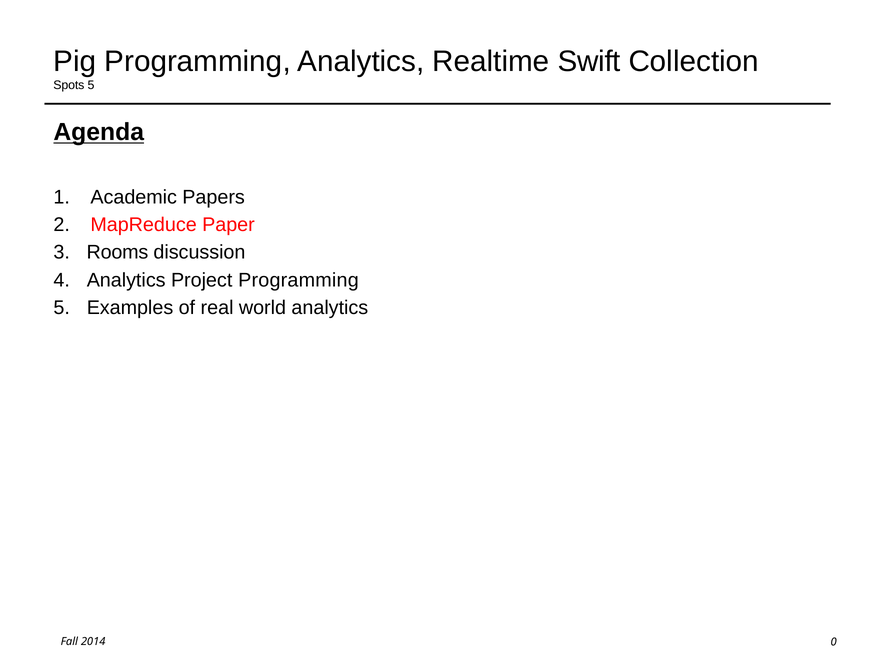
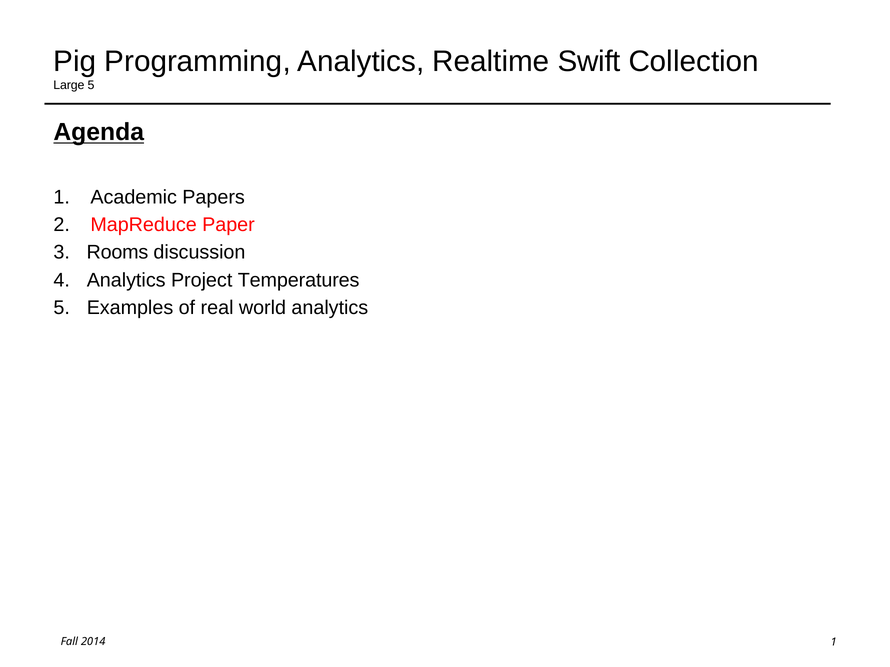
Spots: Spots -> Large
Project Programming: Programming -> Temperatures
0 at (834, 642): 0 -> 1
